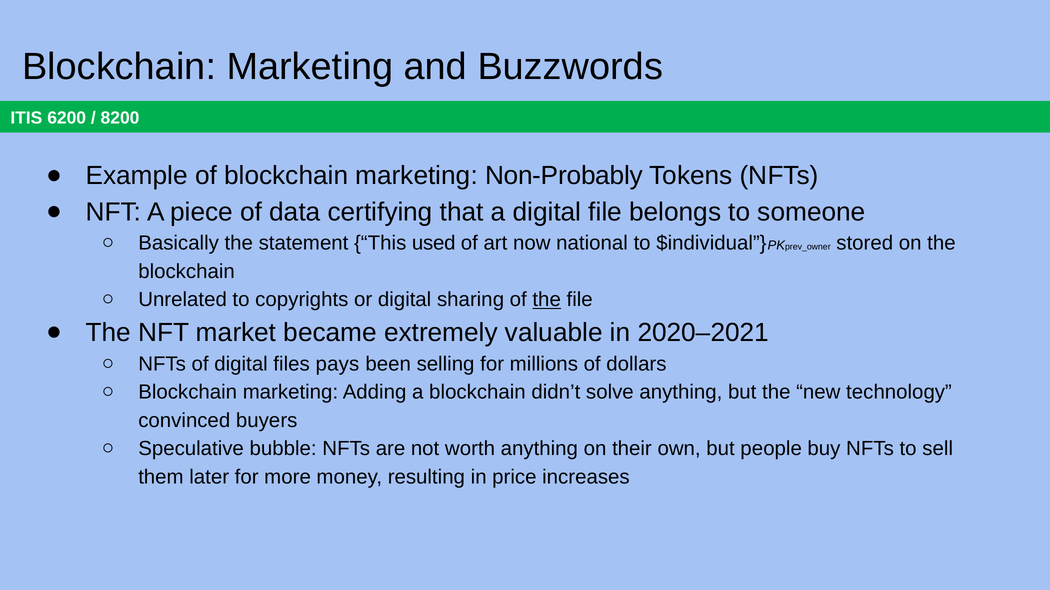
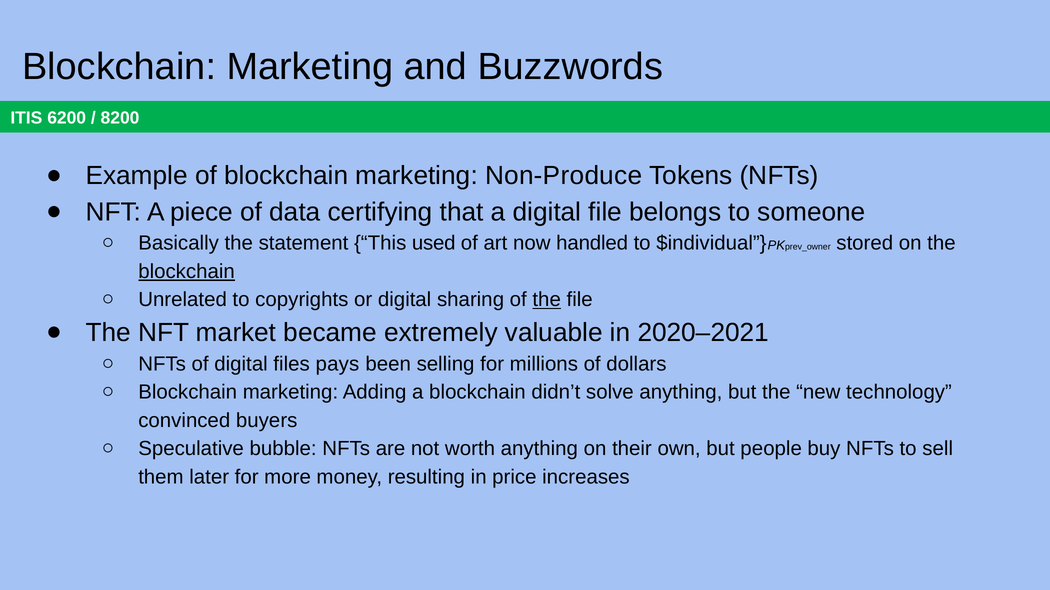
Non-Probably: Non-Probably -> Non-Produce
national: national -> handled
blockchain at (187, 272) underline: none -> present
